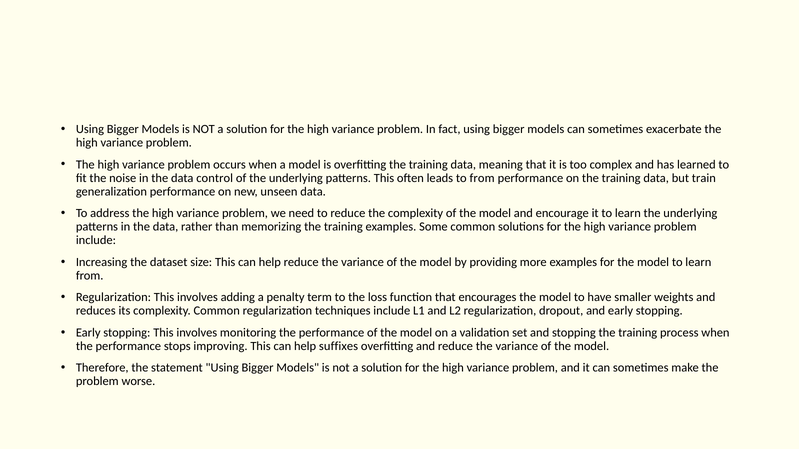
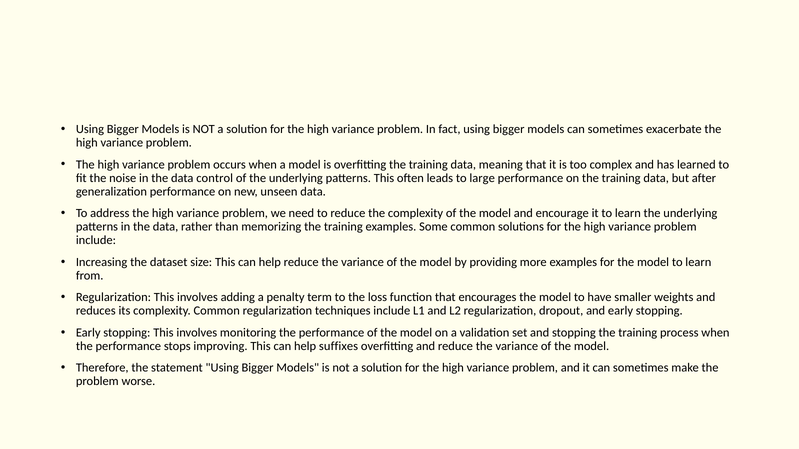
to from: from -> large
train: train -> after
